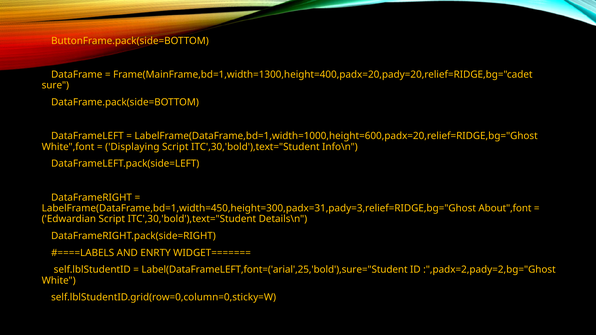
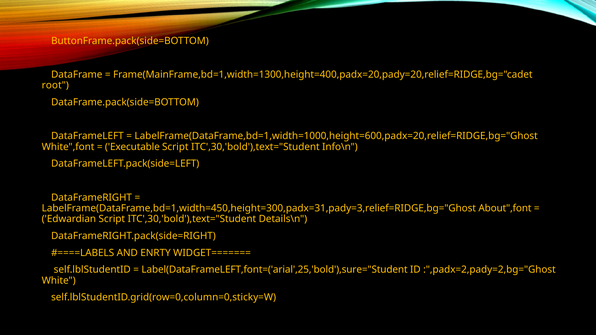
sure: sure -> root
Displaying: Displaying -> Executable
